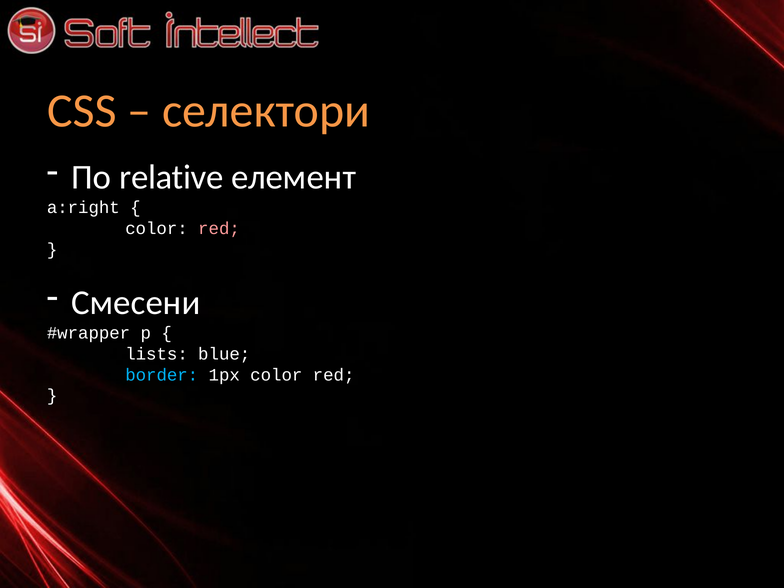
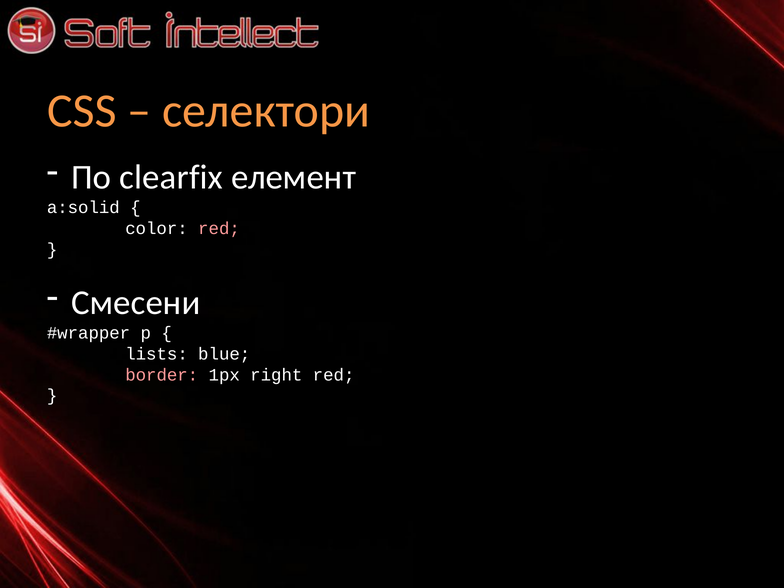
relative: relative -> clearfix
a:right: a:right -> a:solid
border colour: light blue -> pink
1px color: color -> right
